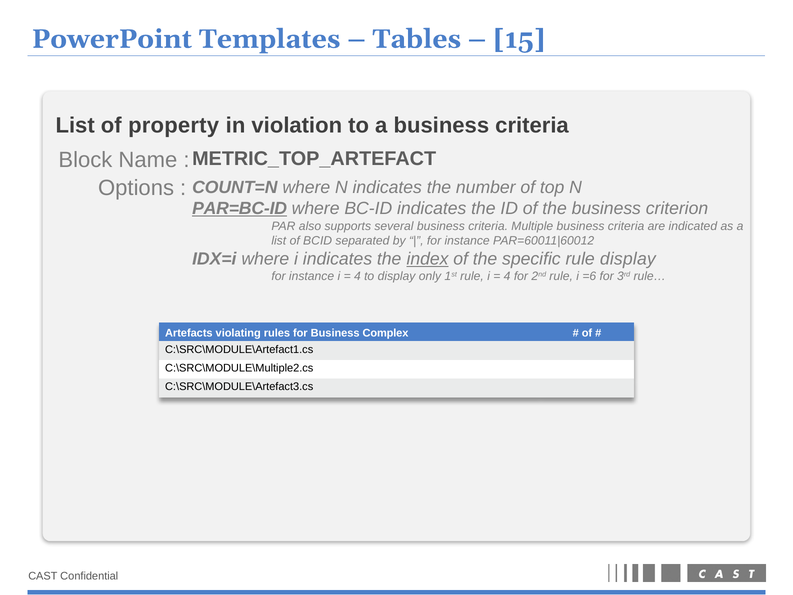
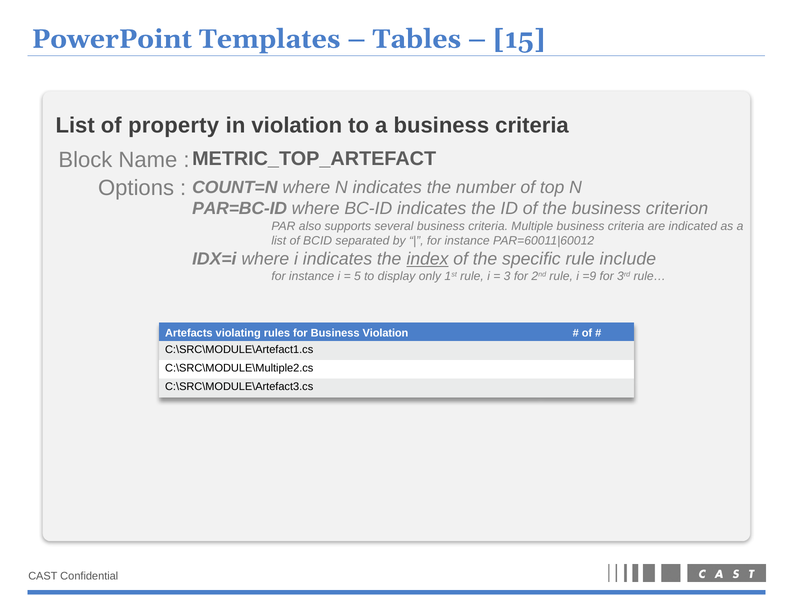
PAR=BC-ID underline: present -> none
rule display: display -> include
4 at (357, 276): 4 -> 5
4 at (507, 276): 4 -> 3
=6: =6 -> =9
Business Complex: Complex -> Violation
